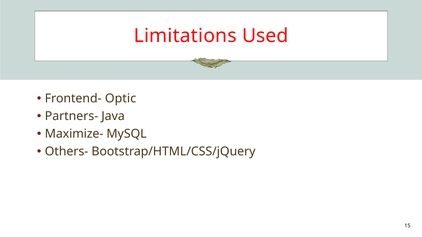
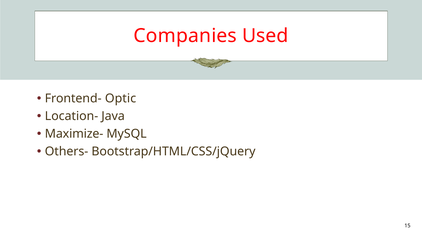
Limitations: Limitations -> Companies
Partners-: Partners- -> Location-
